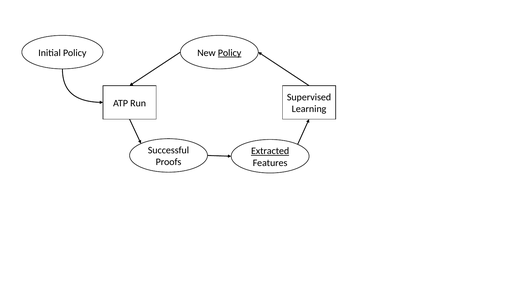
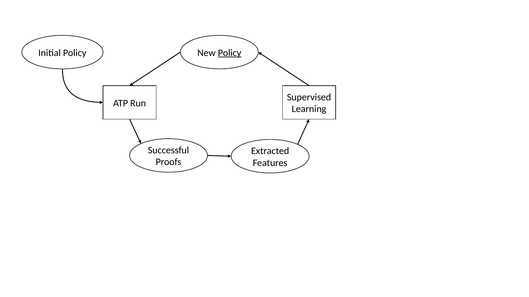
Extracted underline: present -> none
